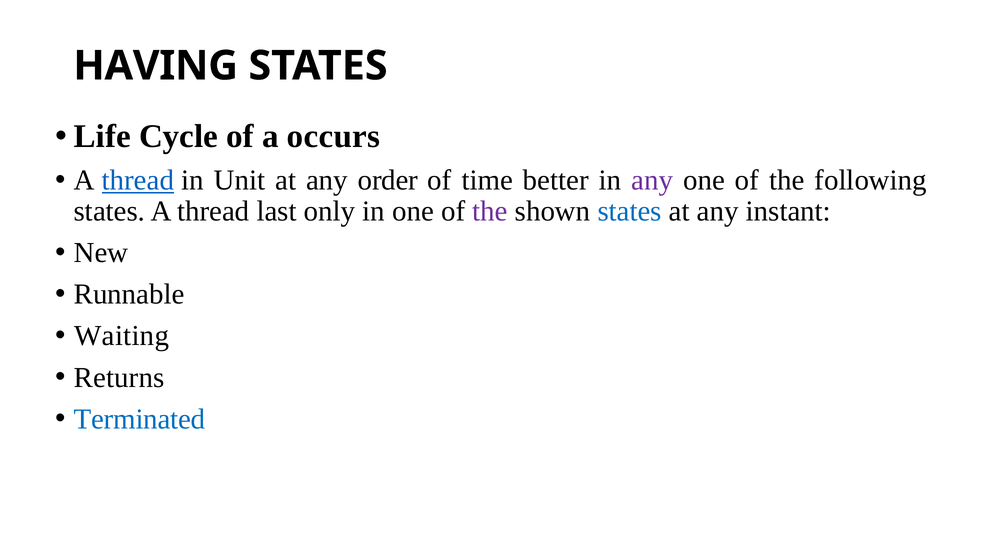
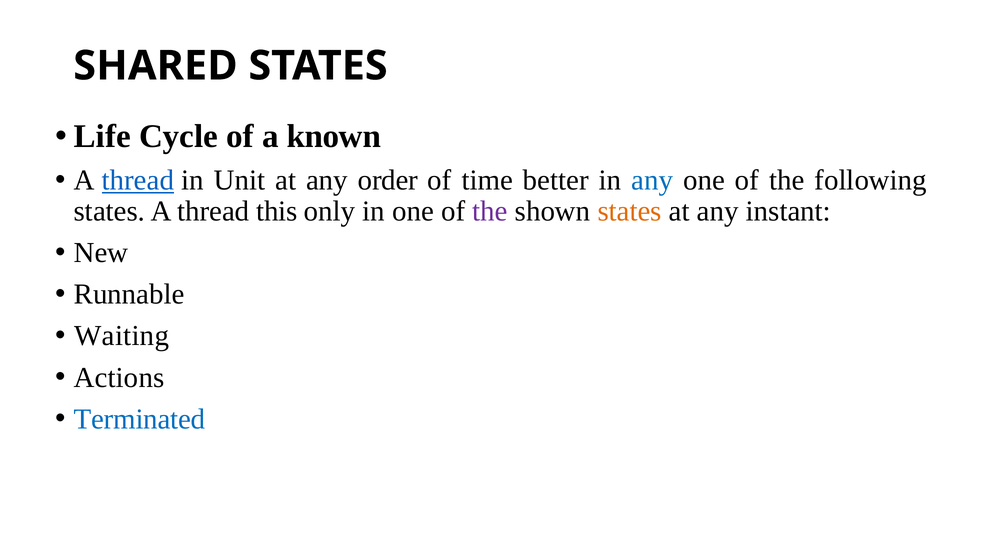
HAVING: HAVING -> SHARED
occurs: occurs -> known
any at (652, 180) colour: purple -> blue
last: last -> this
states at (630, 212) colour: blue -> orange
Returns: Returns -> Actions
